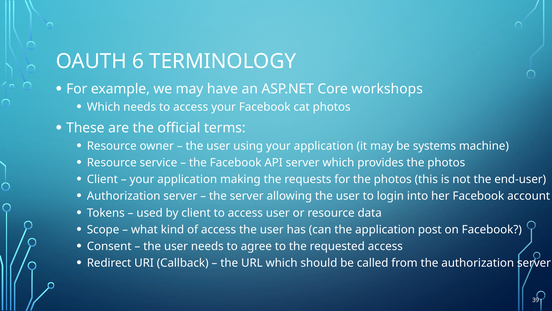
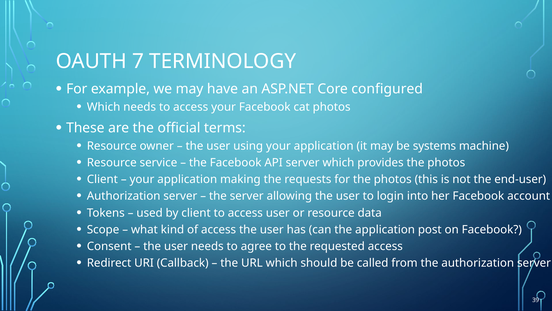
6: 6 -> 7
workshops: workshops -> configured
